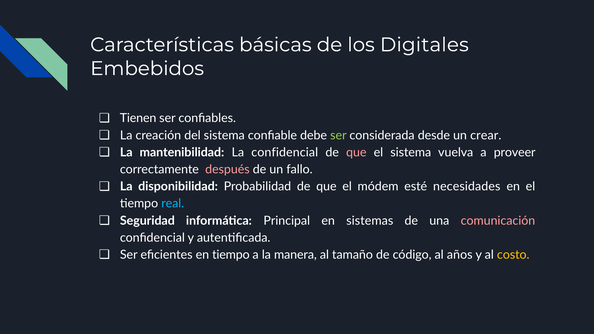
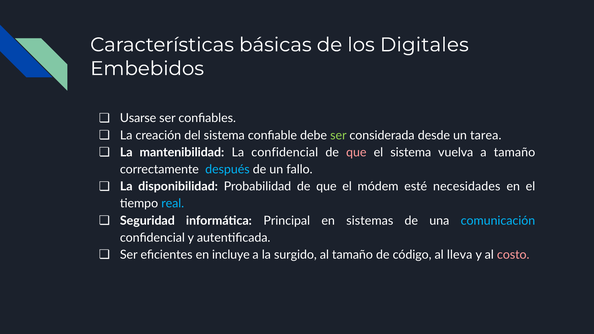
Tienen: Tienen -> Usarse
crear: crear -> tarea
a proveer: proveer -> tamaño
después colour: pink -> light blue
comunicación colour: pink -> light blue
en tiempo: tiempo -> incluye
manera: manera -> surgido
años: años -> lleva
costo colour: yellow -> pink
